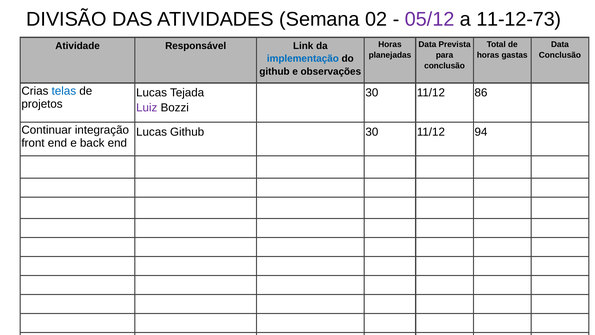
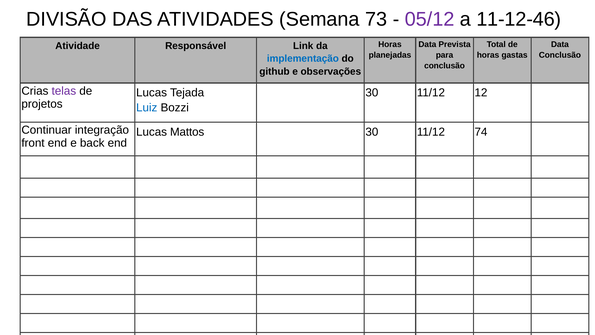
02: 02 -> 73
11-12-73: 11-12-73 -> 11-12-46
telas colour: blue -> purple
86: 86 -> 12
Luiz colour: purple -> blue
Lucas Github: Github -> Mattos
94: 94 -> 74
